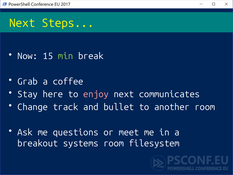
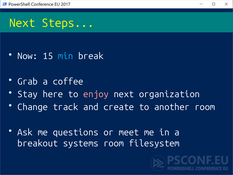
min colour: light green -> light blue
communicates: communicates -> organization
bullet: bullet -> create
